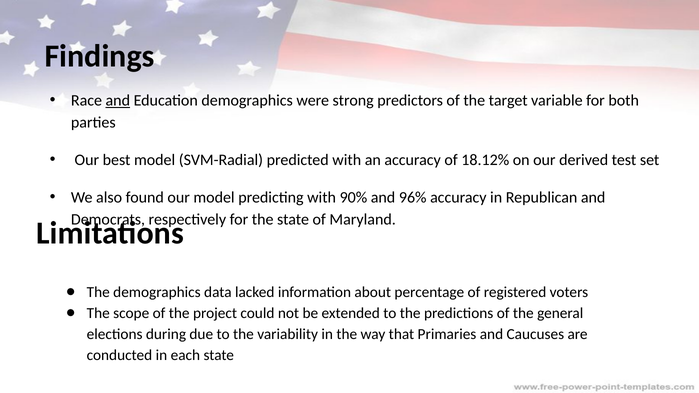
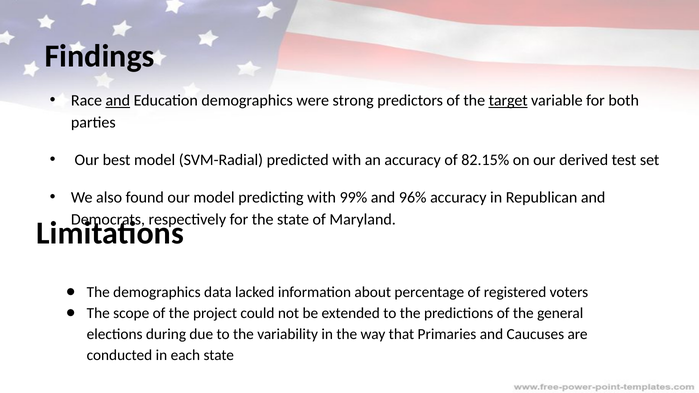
target underline: none -> present
18.12%: 18.12% -> 82.15%
90%: 90% -> 99%
